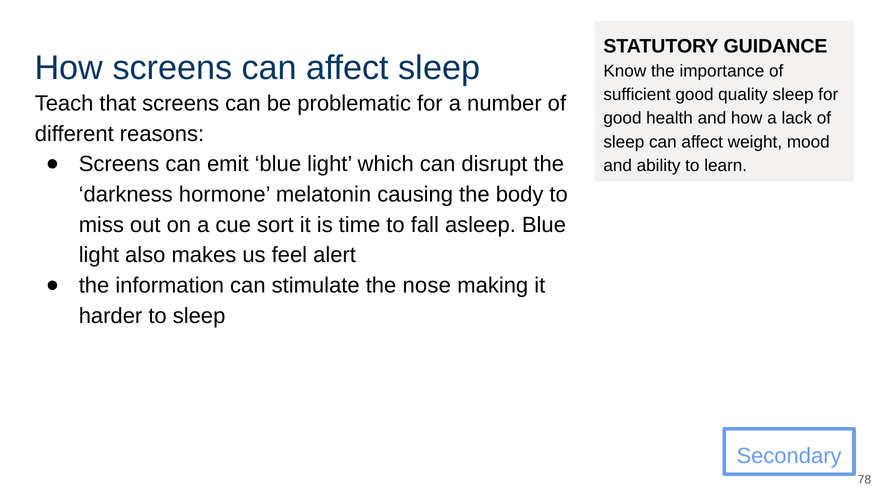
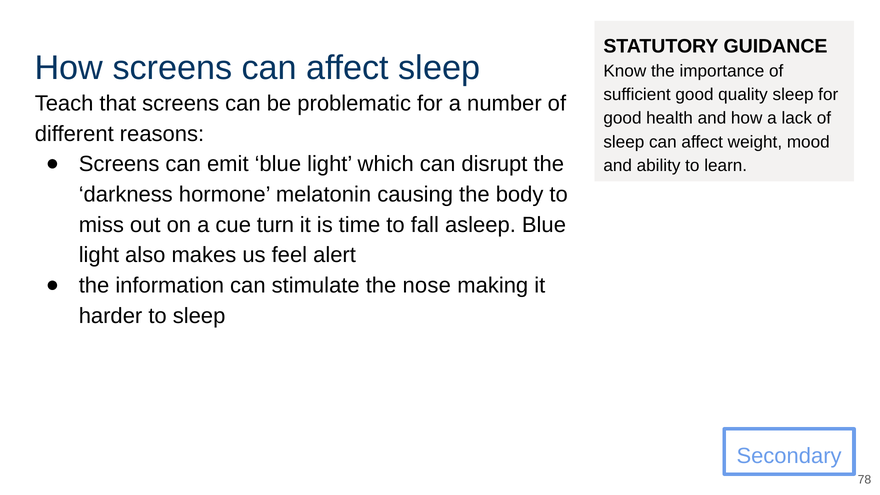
sort: sort -> turn
